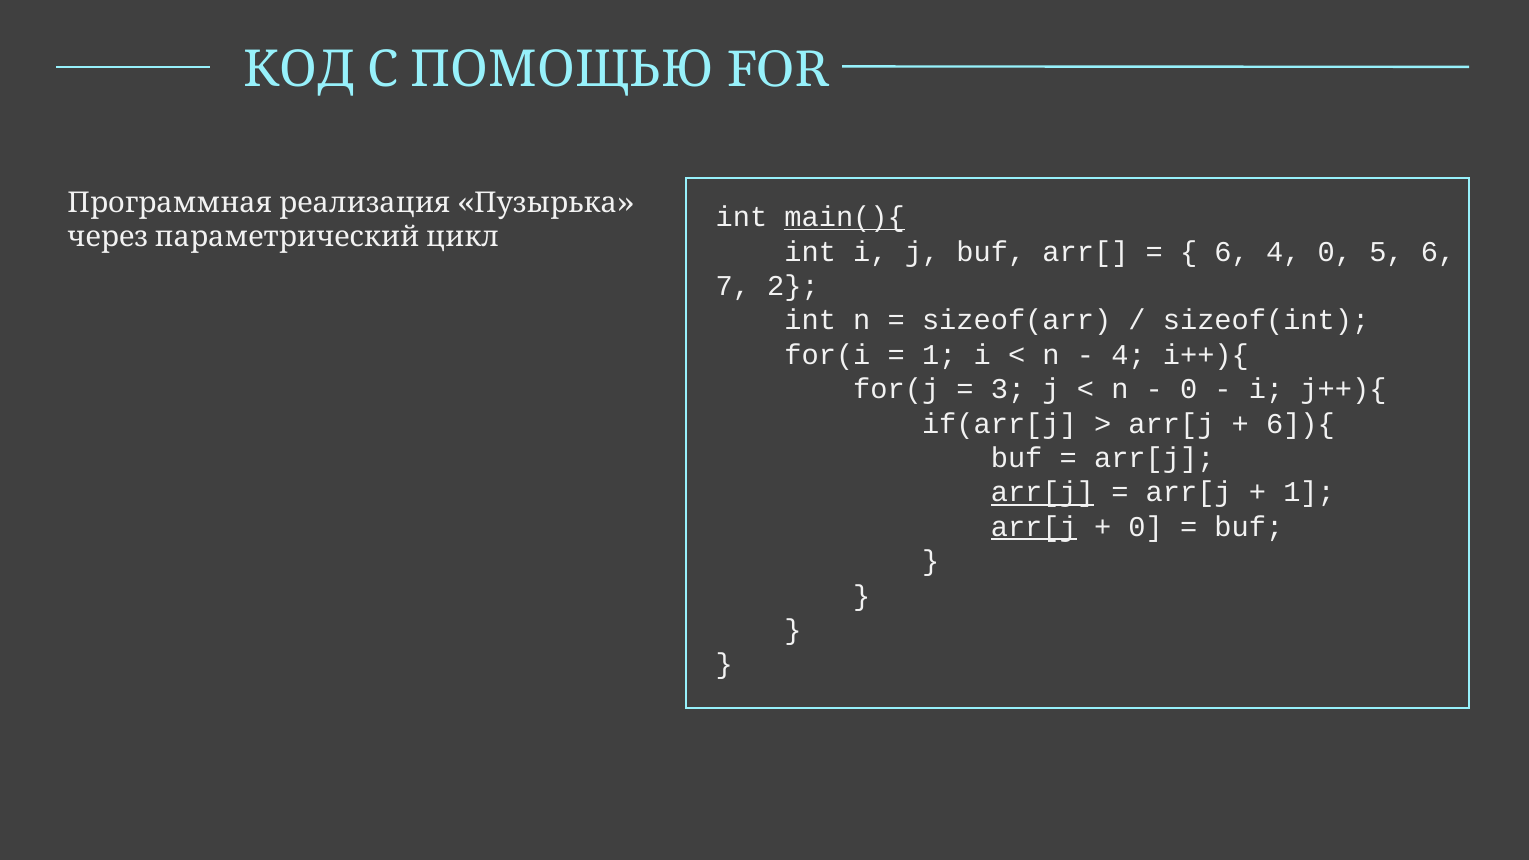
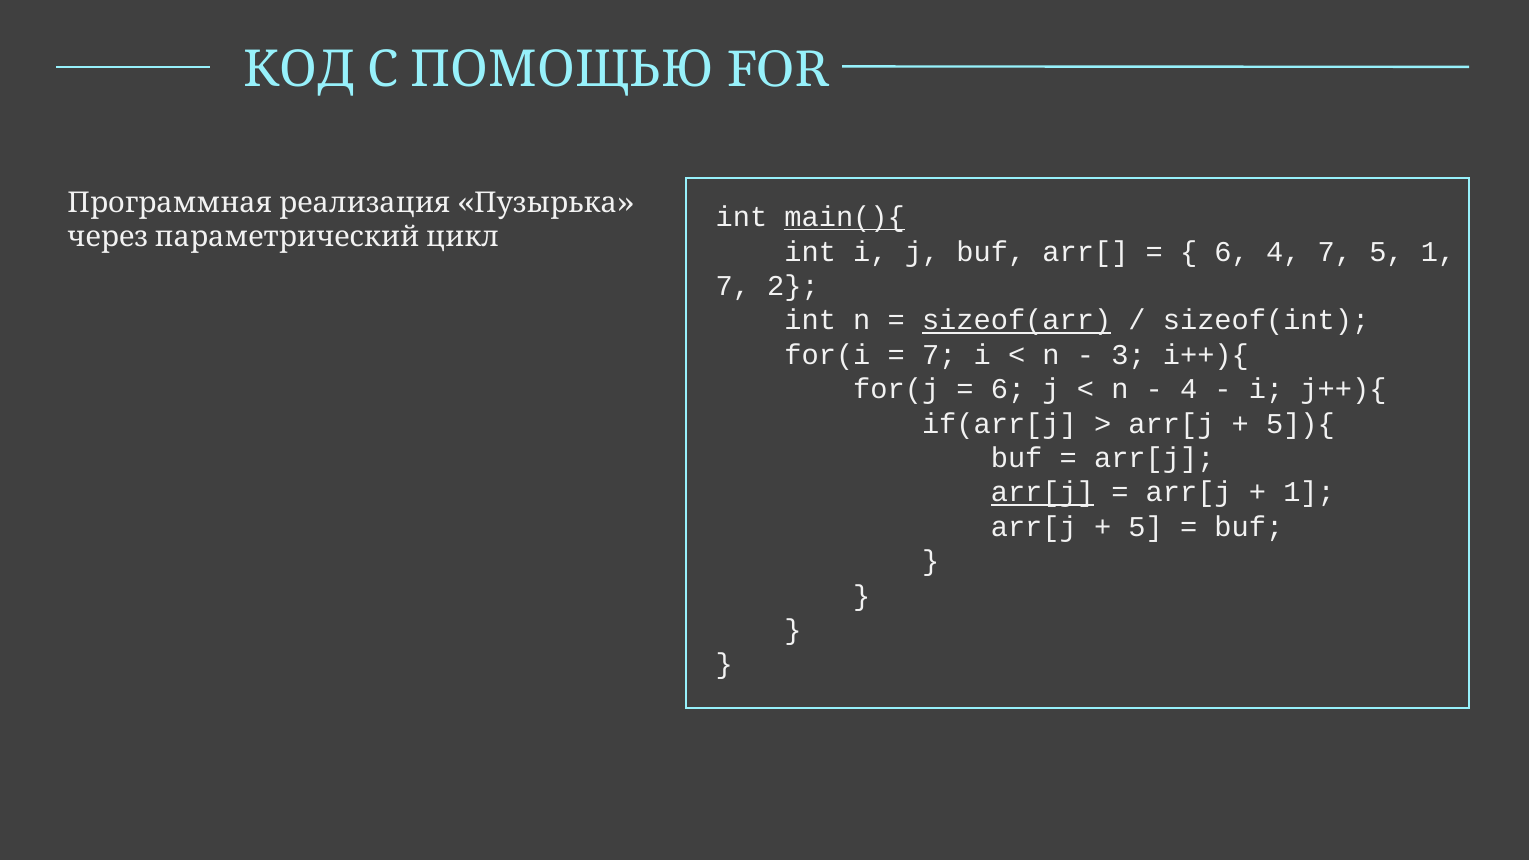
4 0: 0 -> 7
5 6: 6 -> 1
sizeof(arr underline: none -> present
1 at (939, 355): 1 -> 7
4 at (1128, 355): 4 -> 3
3 at (1008, 389): 3 -> 6
0 at (1189, 389): 0 -> 4
6]){: 6]){ -> 5]){
arr[j at (1034, 527) underline: present -> none
0 at (1146, 527): 0 -> 5
